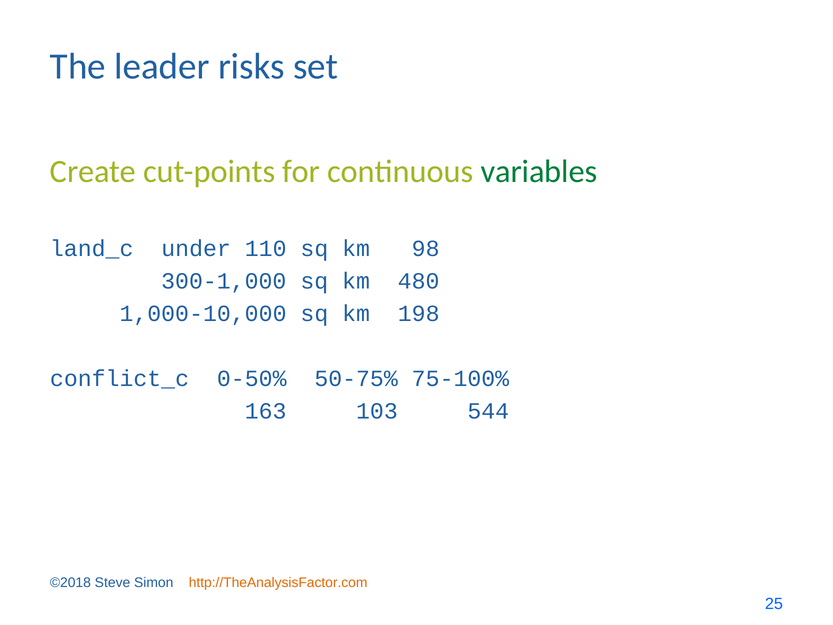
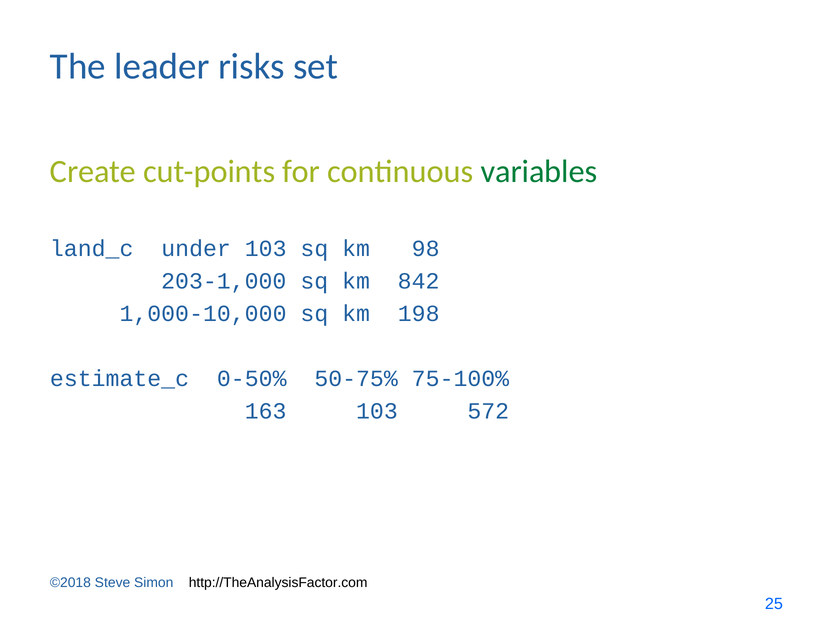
under 110: 110 -> 103
300-1,000: 300-1,000 -> 203-1,000
480: 480 -> 842
conflict_c: conflict_c -> estimate_c
544: 544 -> 572
http://TheAnalysisFactor.com colour: orange -> black
